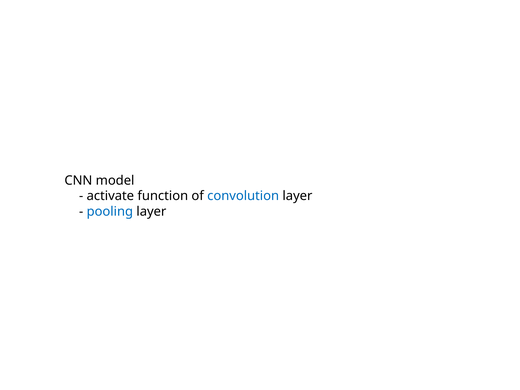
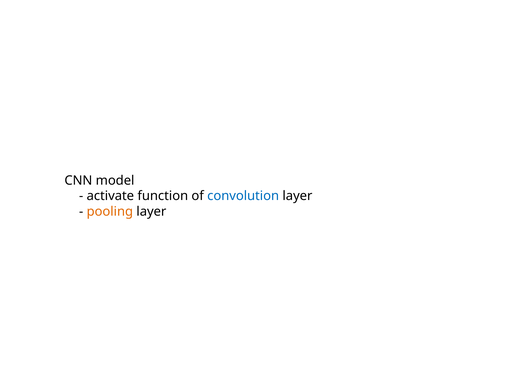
pooling colour: blue -> orange
